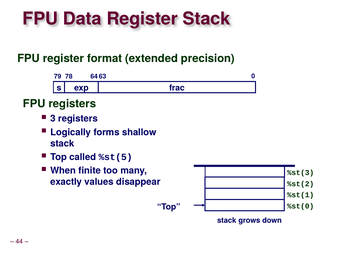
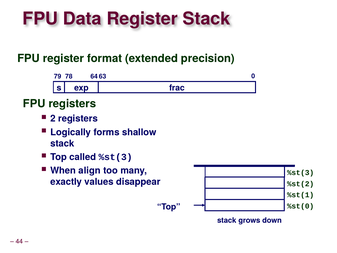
3: 3 -> 2
called %st(5: %st(5 -> %st(3
finite: finite -> align
